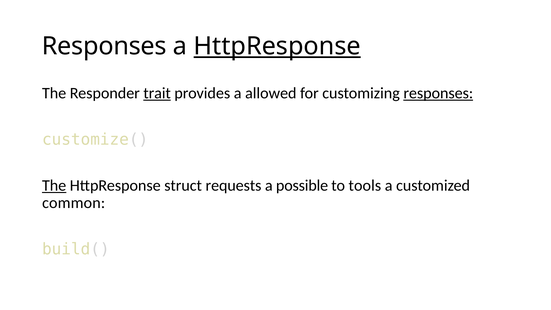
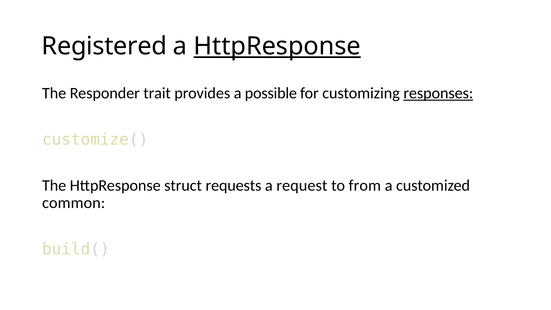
Responses at (104, 46): Responses -> Registered
trait underline: present -> none
allowed: allowed -> possible
The at (54, 186) underline: present -> none
possible: possible -> request
tools: tools -> from
